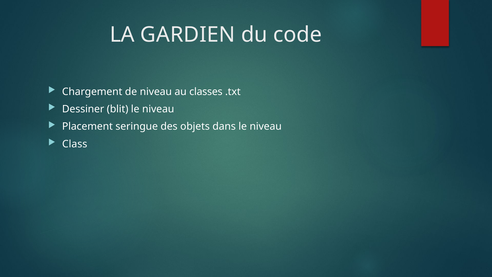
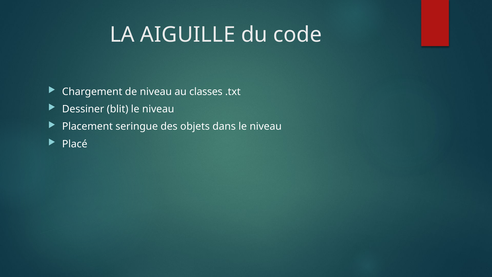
GARDIEN: GARDIEN -> AIGUILLE
Class: Class -> Placé
